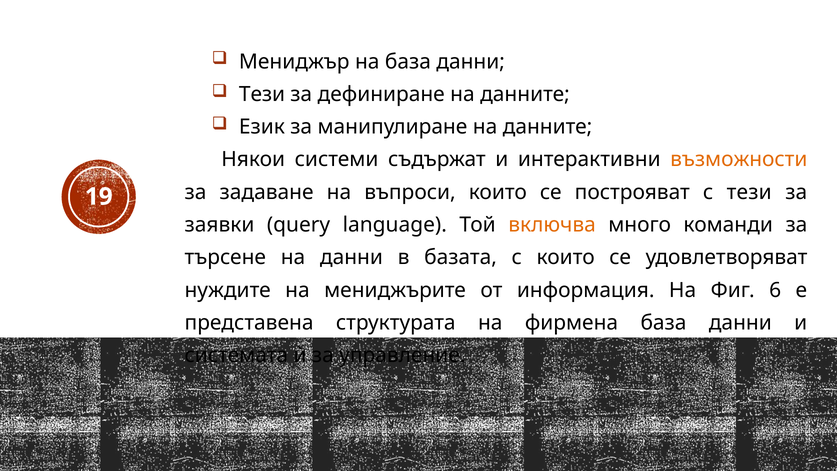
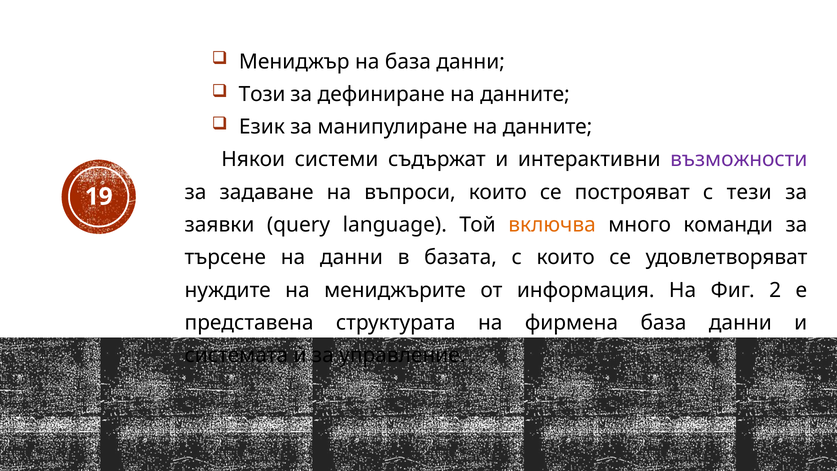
Тези at (262, 94): Тези -> Този
възможности colour: orange -> purple
6: 6 -> 2
